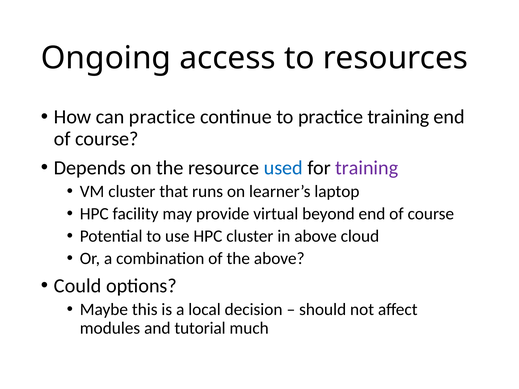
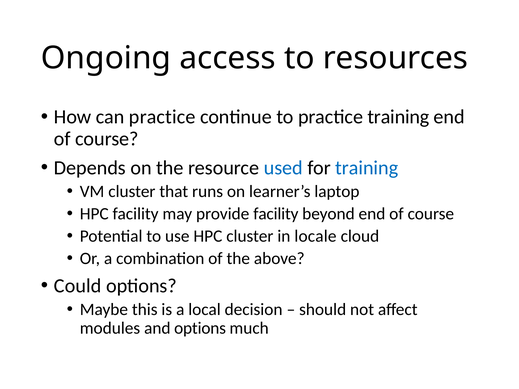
training at (367, 168) colour: purple -> blue
provide virtual: virtual -> facility
in above: above -> locale
and tutorial: tutorial -> options
